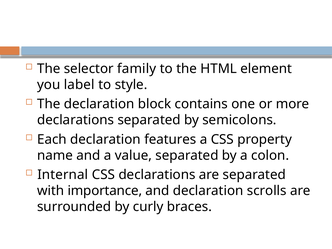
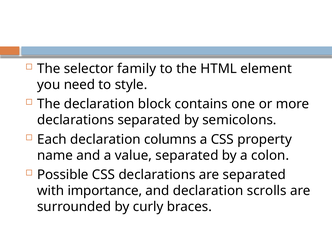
label: label -> need
features: features -> columns
Internal: Internal -> Possible
